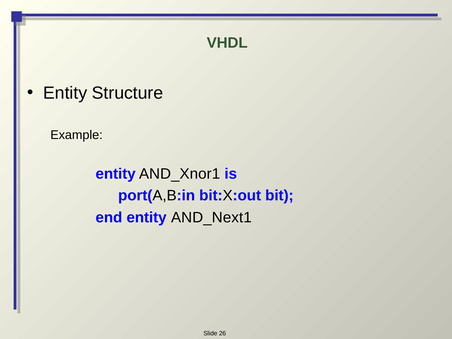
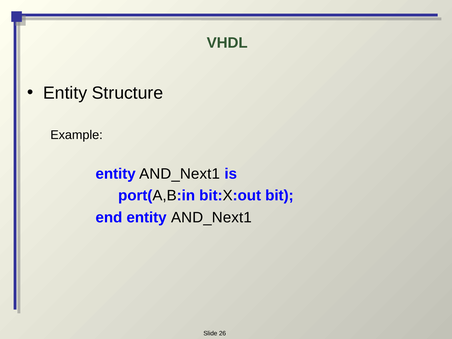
AND_Xnor1 at (180, 174): AND_Xnor1 -> AND_Next1
